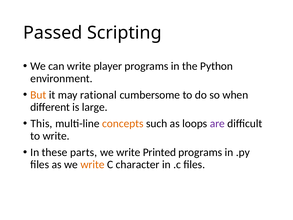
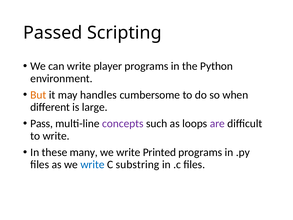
rational: rational -> handles
This: This -> Pass
concepts colour: orange -> purple
parts: parts -> many
write at (92, 164) colour: orange -> blue
character: character -> substring
